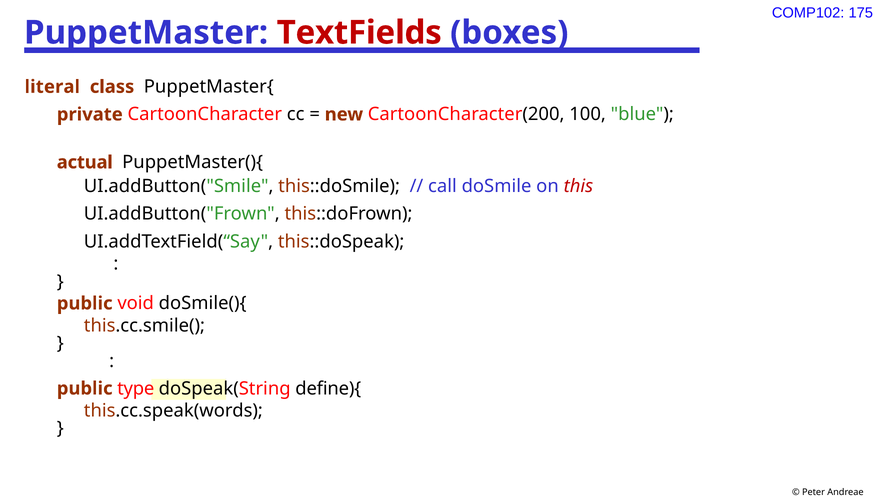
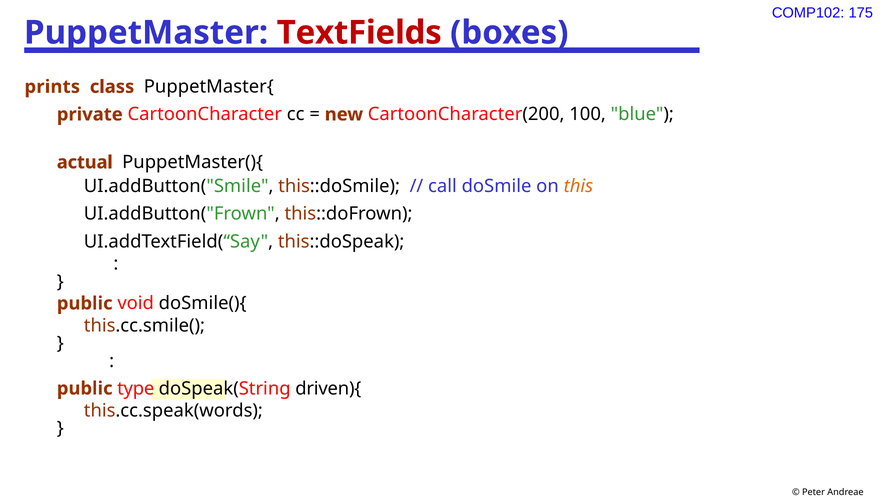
literal: literal -> prints
this colour: red -> orange
define){: define){ -> driven){
